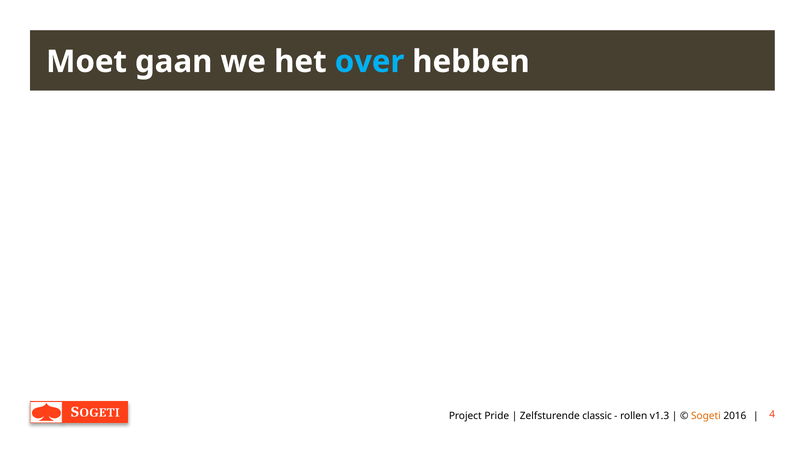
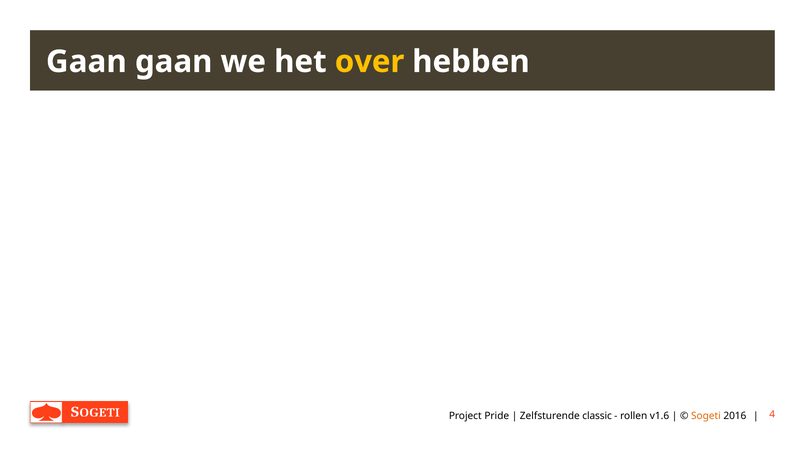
Moet at (86, 62): Moet -> Gaan
over colour: light blue -> yellow
v1.3: v1.3 -> v1.6
